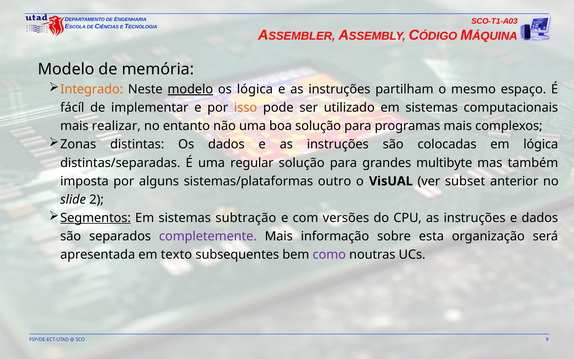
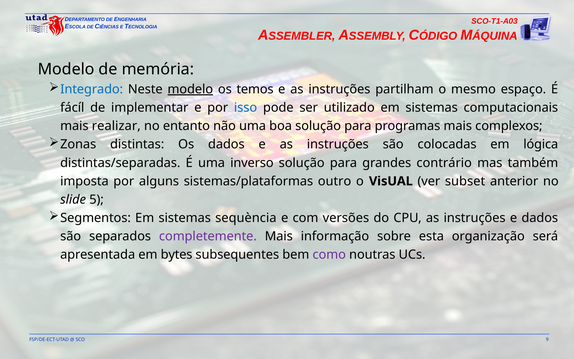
Integrado colour: orange -> blue
os lógica: lógica -> temos
isso colour: orange -> blue
regular: regular -> inverso
multibyte: multibyte -> contrário
2: 2 -> 5
Segmentos underline: present -> none
subtração: subtração -> sequència
texto: texto -> bytes
